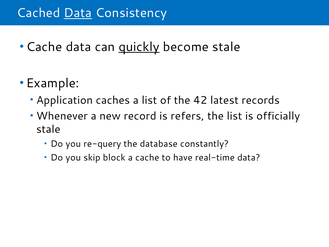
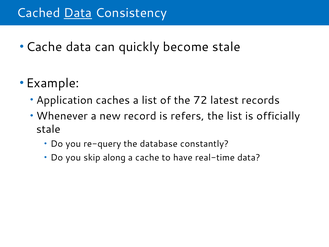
quickly underline: present -> none
42: 42 -> 72
block: block -> along
